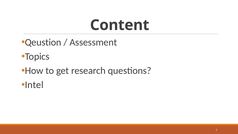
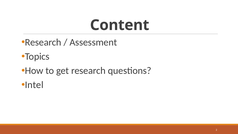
Qeustion at (43, 42): Qeustion -> Research
